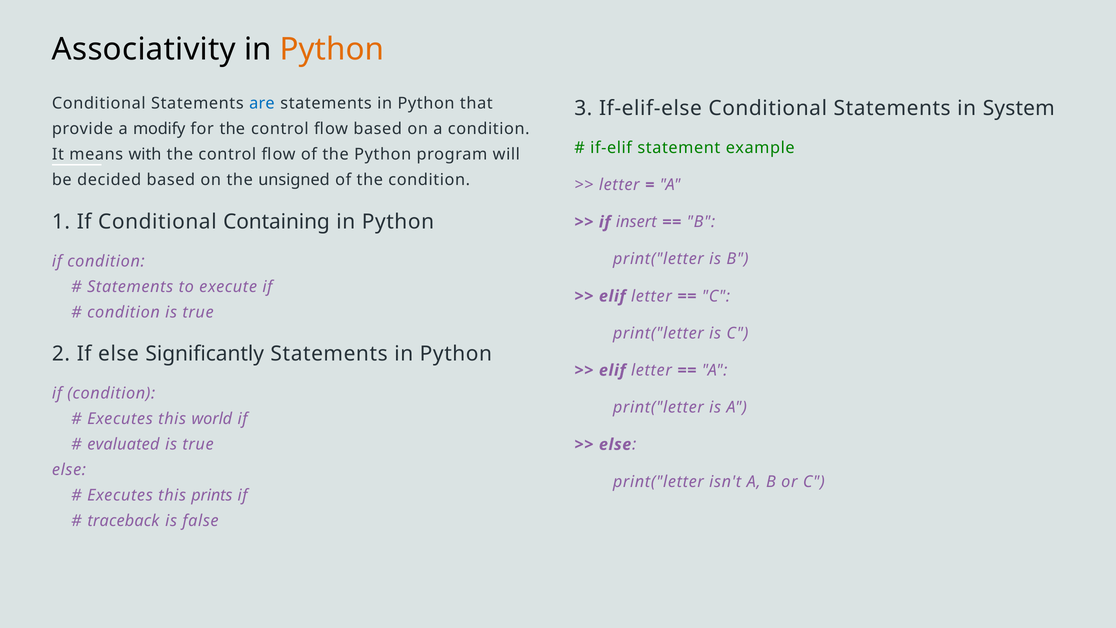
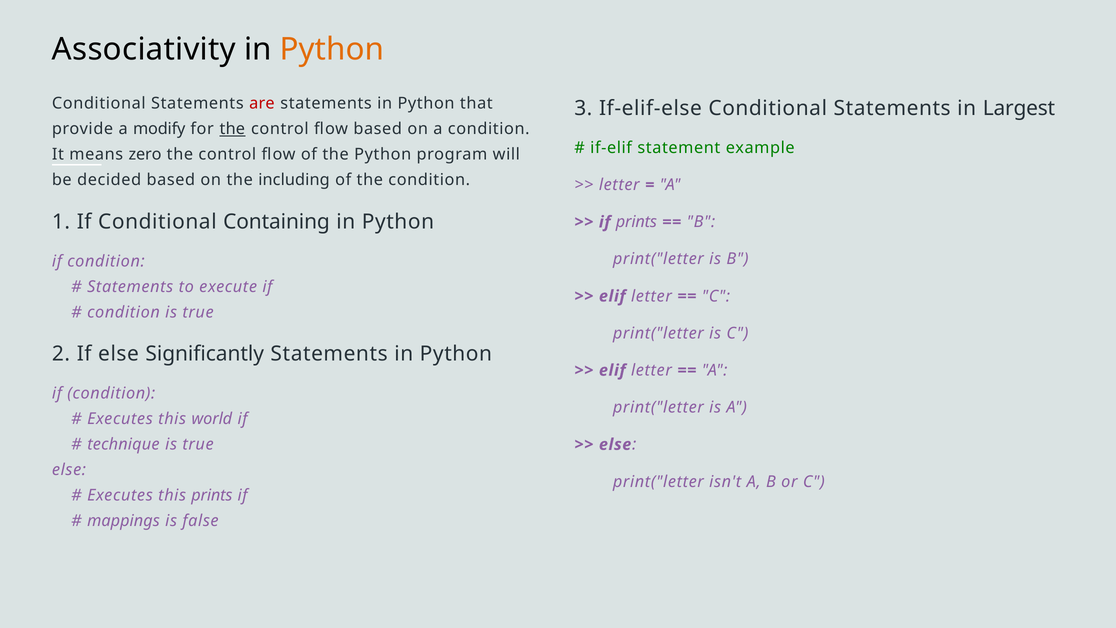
are colour: blue -> red
System: System -> Largest
the at (232, 129) underline: none -> present
with: with -> zero
unsigned: unsigned -> including
if insert: insert -> prints
evaluated: evaluated -> technique
traceback: traceback -> mappings
